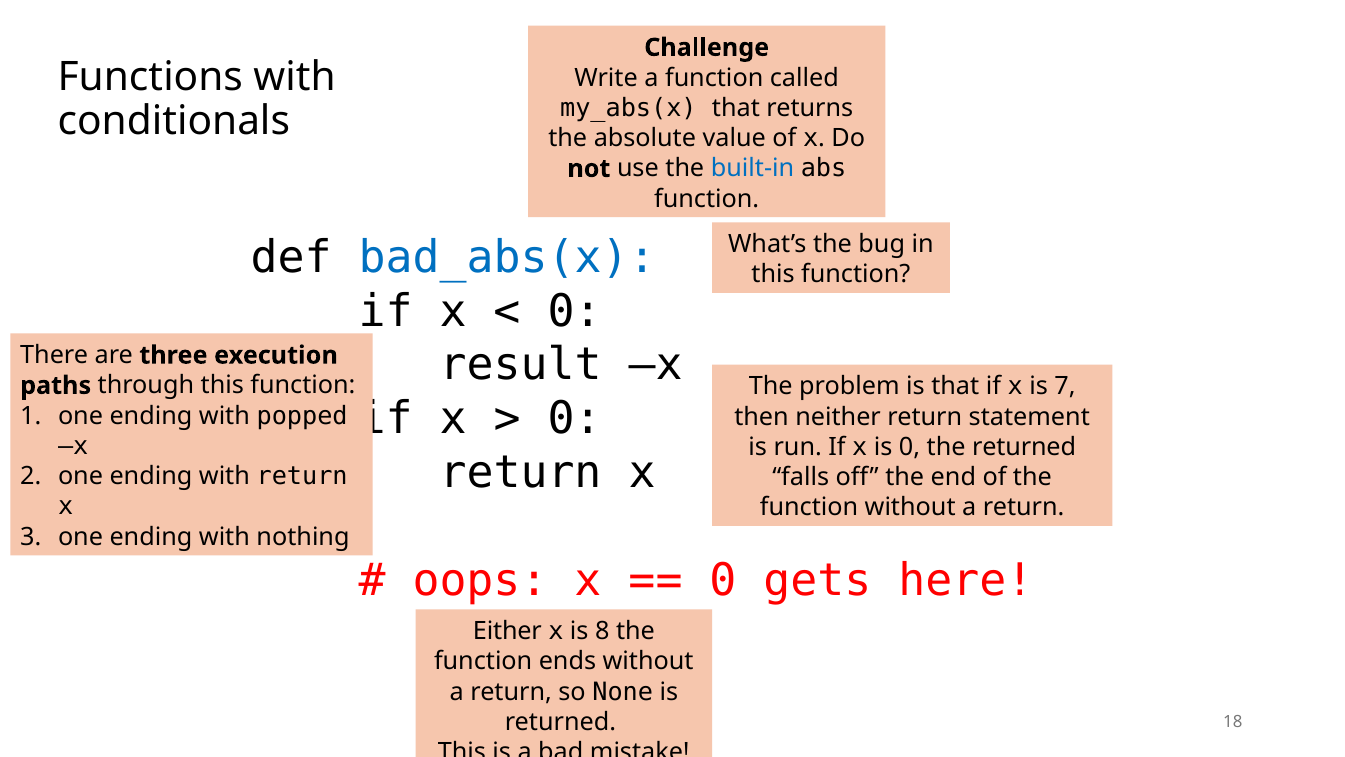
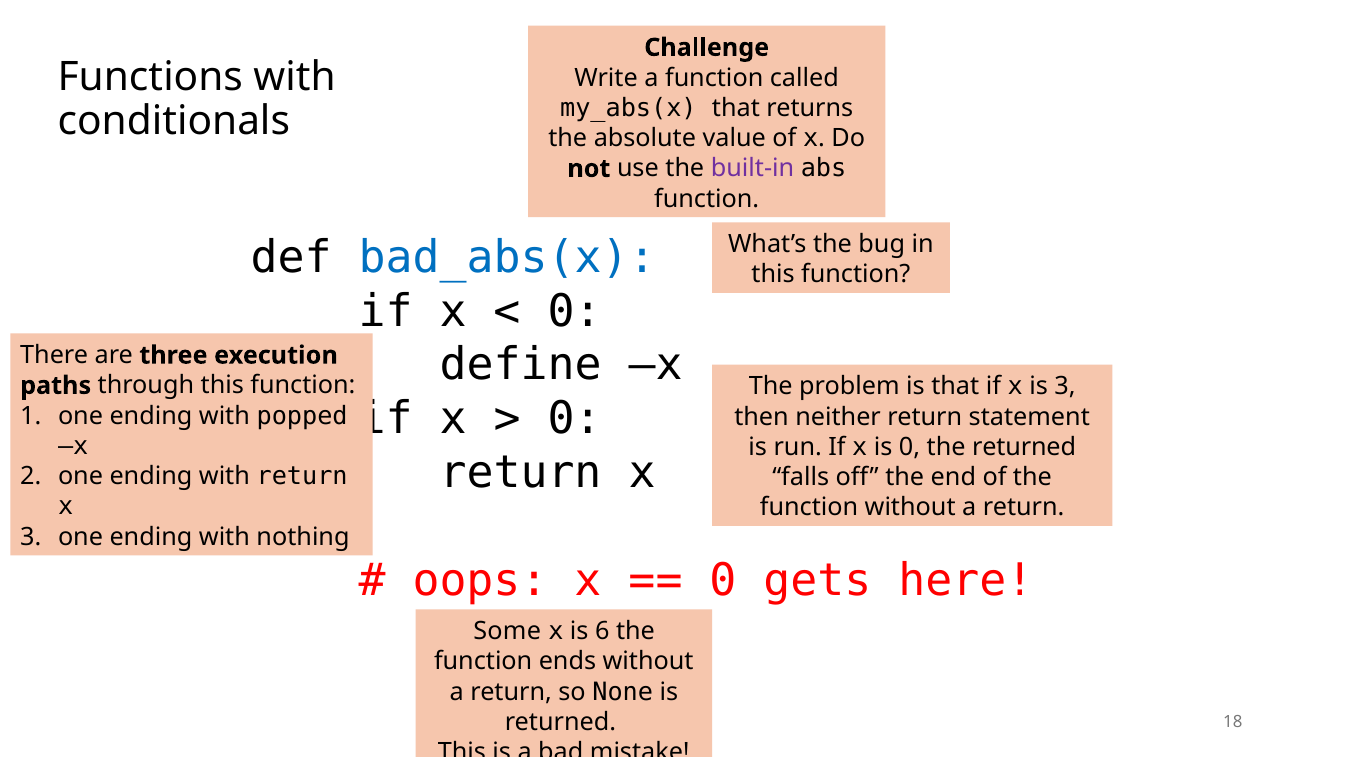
built-in colour: blue -> purple
result: result -> define
is 7: 7 -> 3
Either: Either -> Some
8: 8 -> 6
